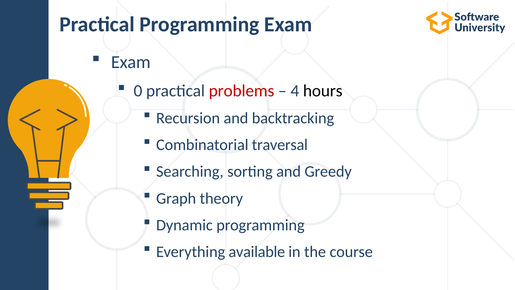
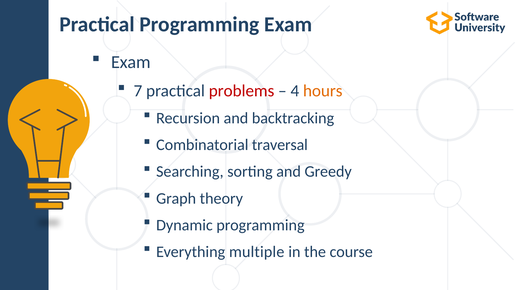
0: 0 -> 7
hours colour: black -> orange
available: available -> multiple
